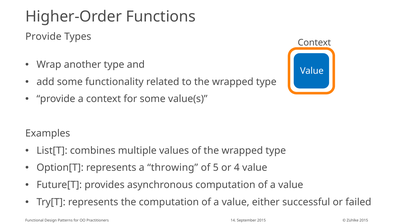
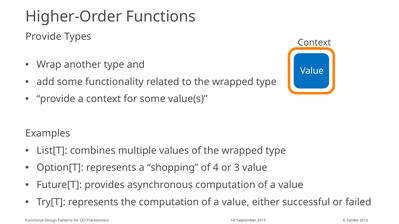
throwing: throwing -> shopping
5: 5 -> 4
4: 4 -> 3
